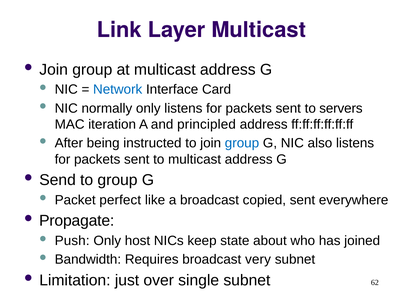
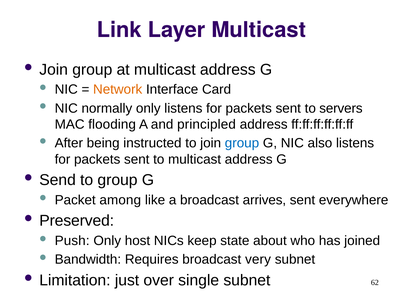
Network colour: blue -> orange
iteration: iteration -> flooding
perfect: perfect -> among
copied: copied -> arrives
Propagate: Propagate -> Preserved
